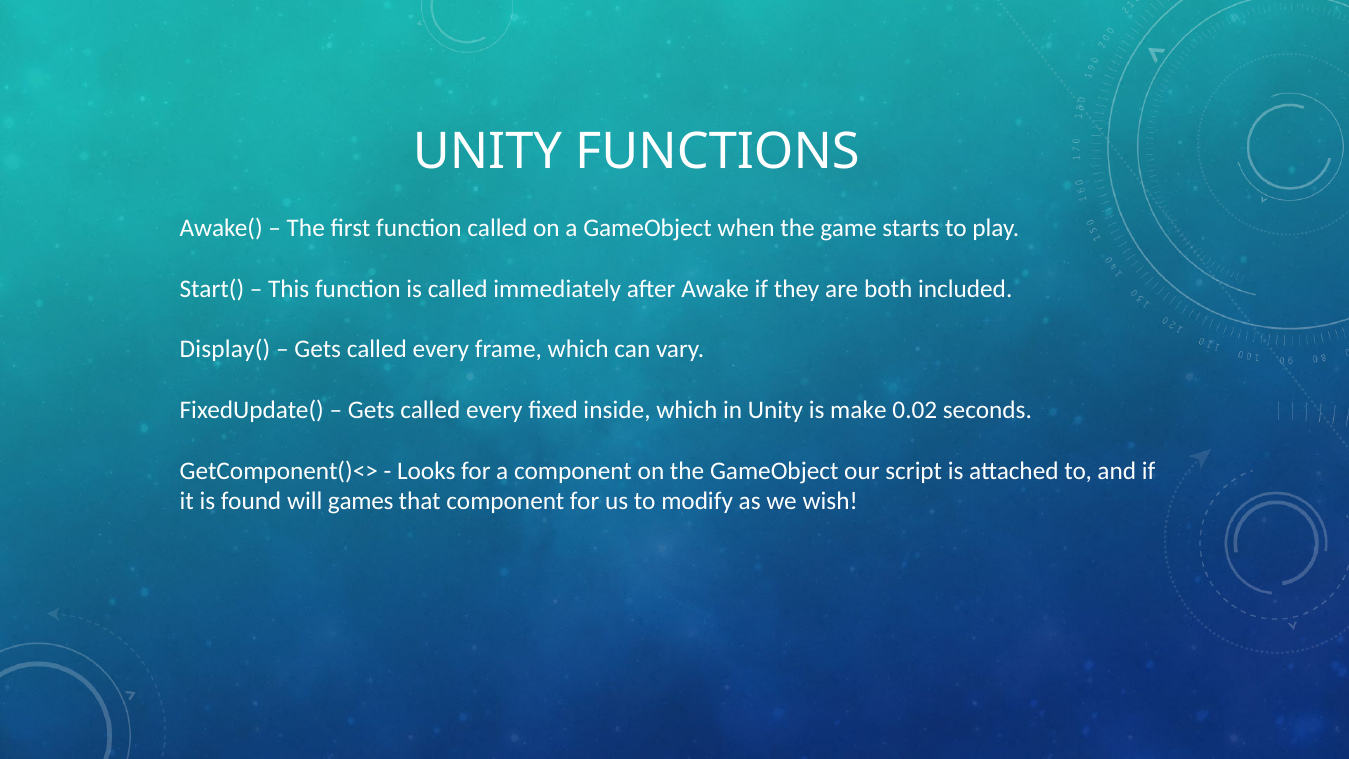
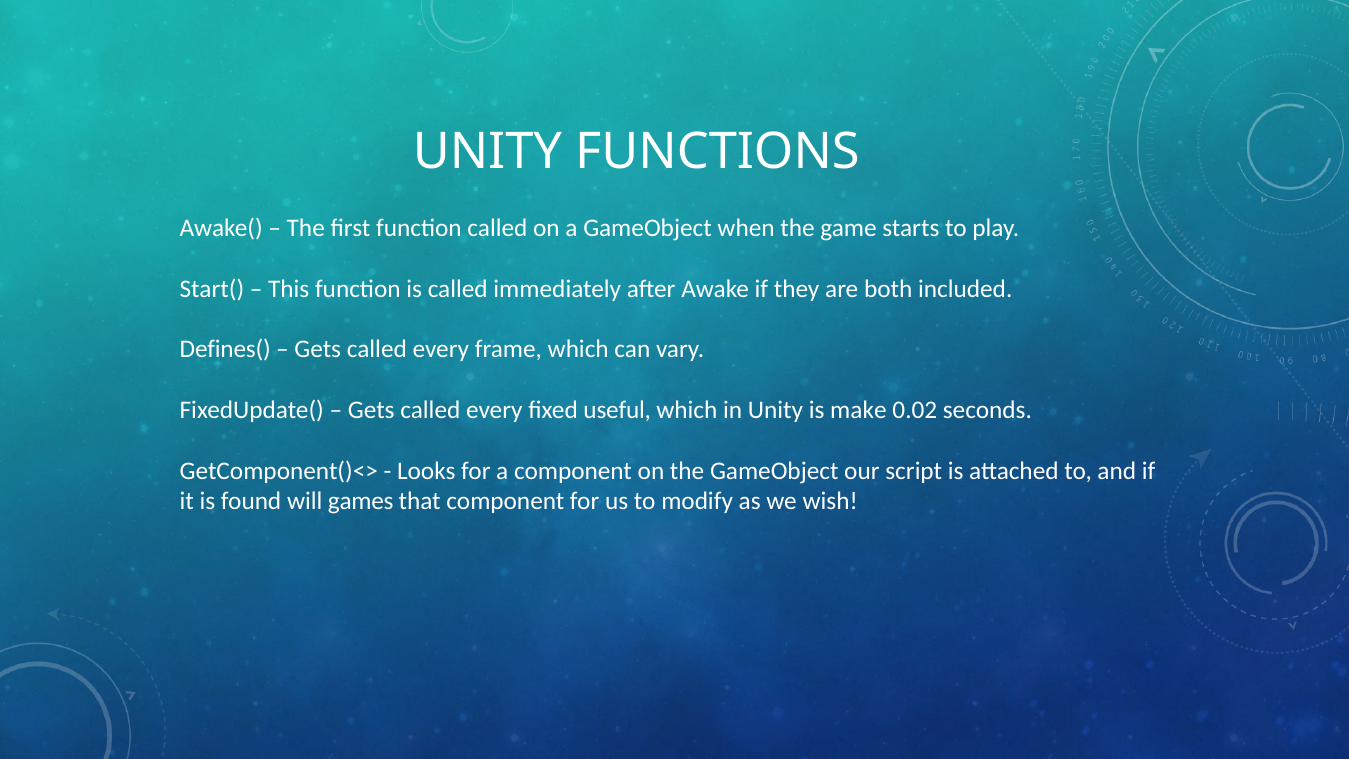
Display(: Display( -> Defines(
inside: inside -> useful
